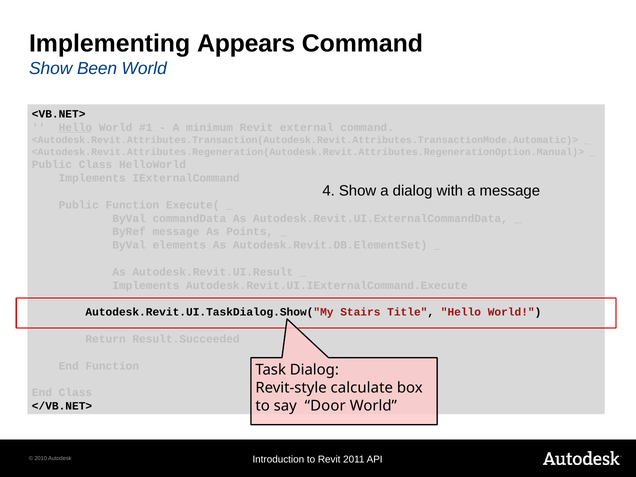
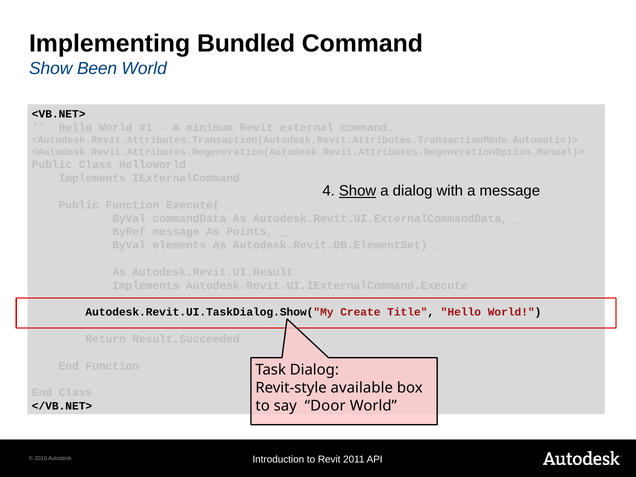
Appears: Appears -> Bundled
Show at (358, 191) underline: none -> present
Stairs: Stairs -> Create
calculate: calculate -> available
